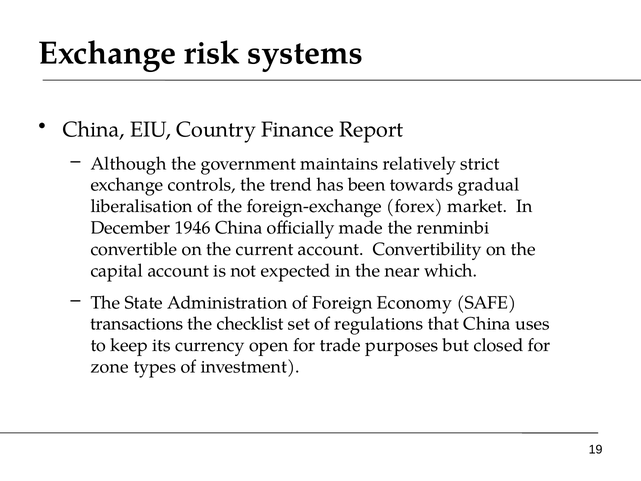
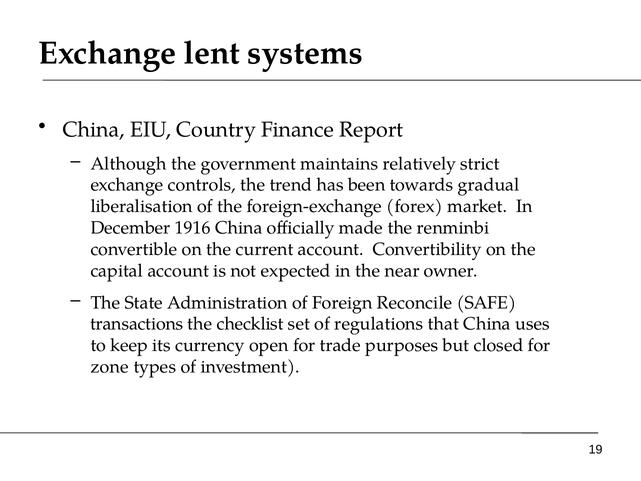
risk: risk -> lent
1946: 1946 -> 1916
which: which -> owner
Economy: Economy -> Reconcile
